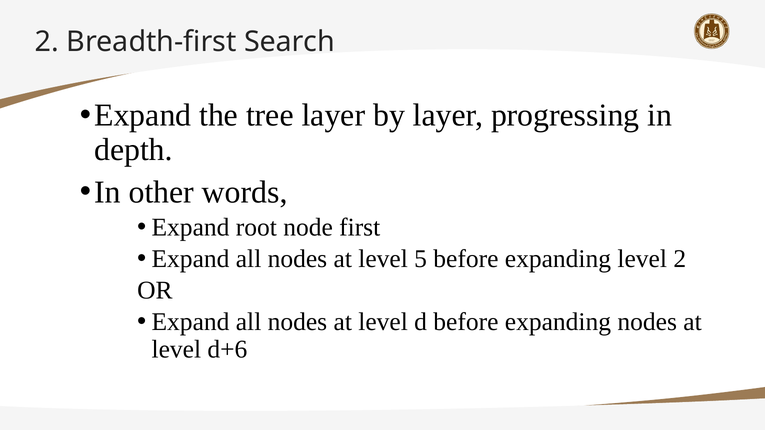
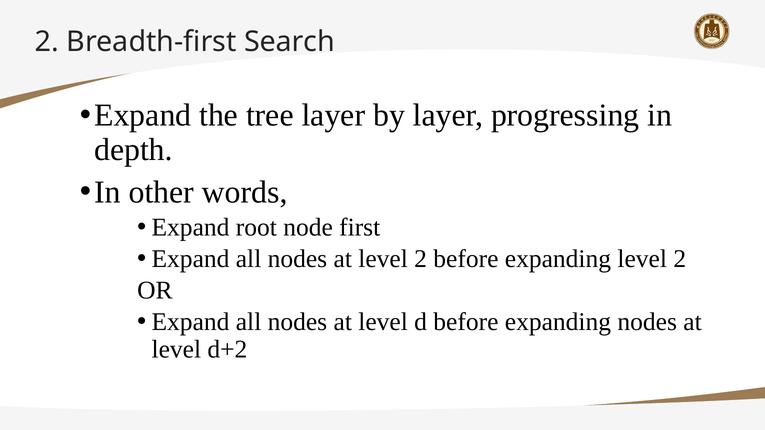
at level 5: 5 -> 2
d+6: d+6 -> d+2
